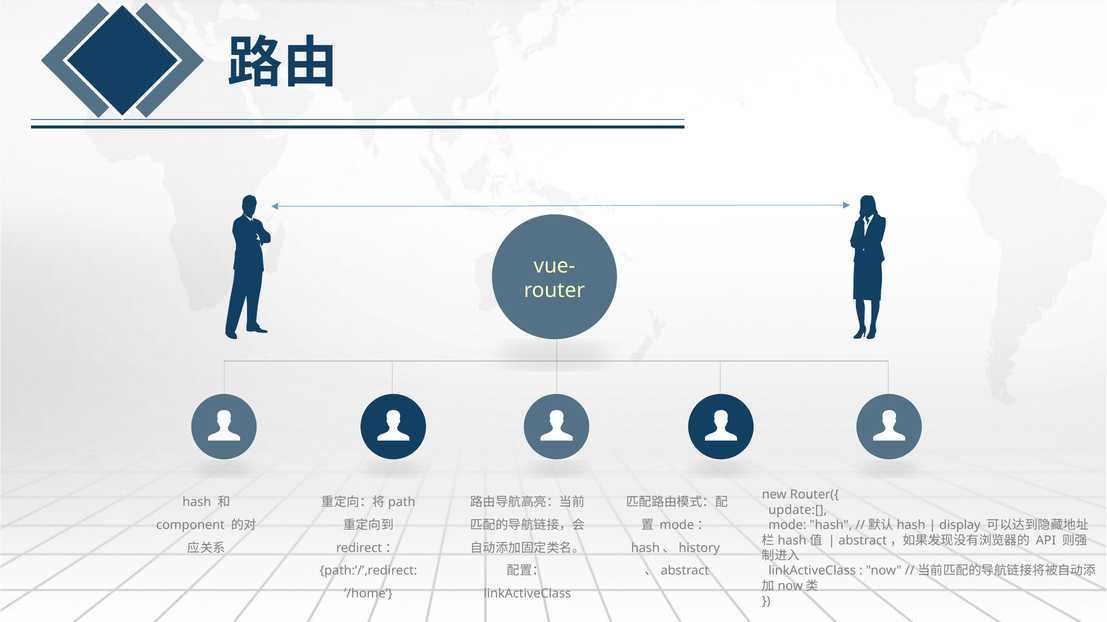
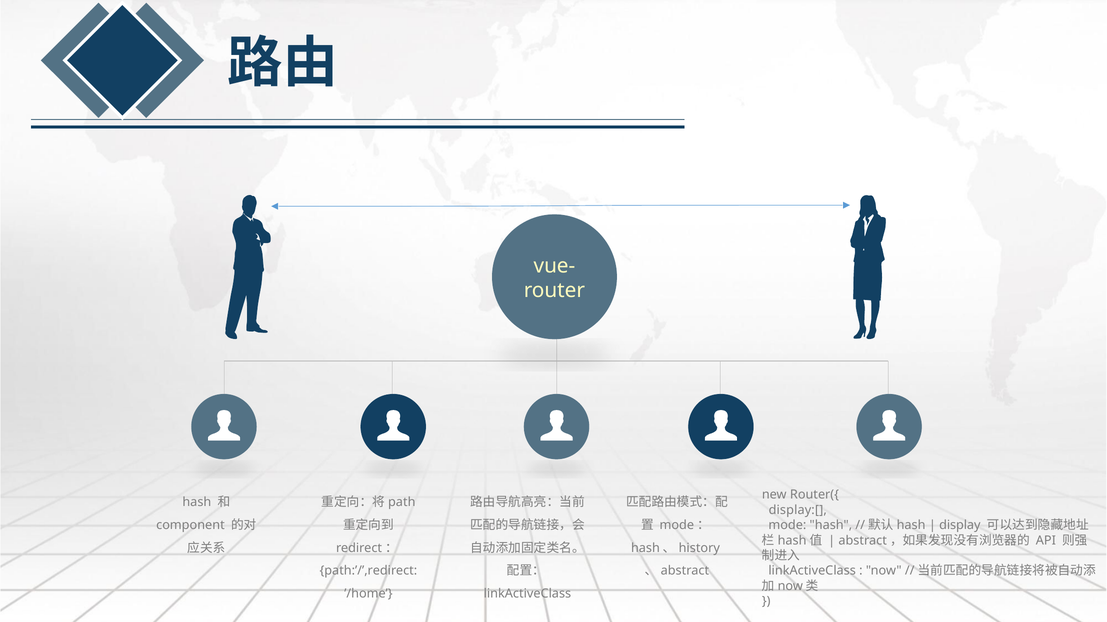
update:[: update:[ -> display:[
